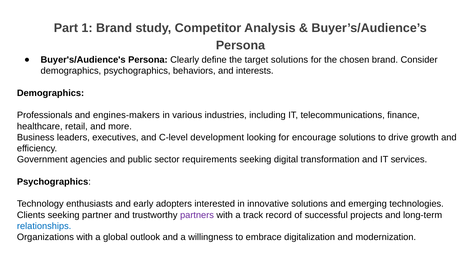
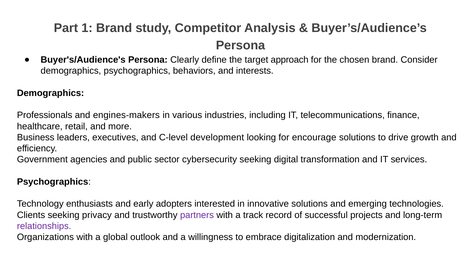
target solutions: solutions -> approach
requirements: requirements -> cybersecurity
partner: partner -> privacy
relationships colour: blue -> purple
